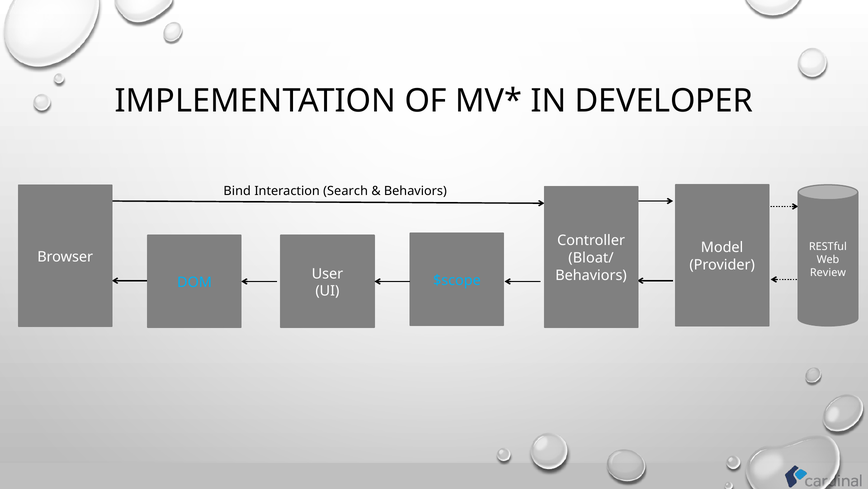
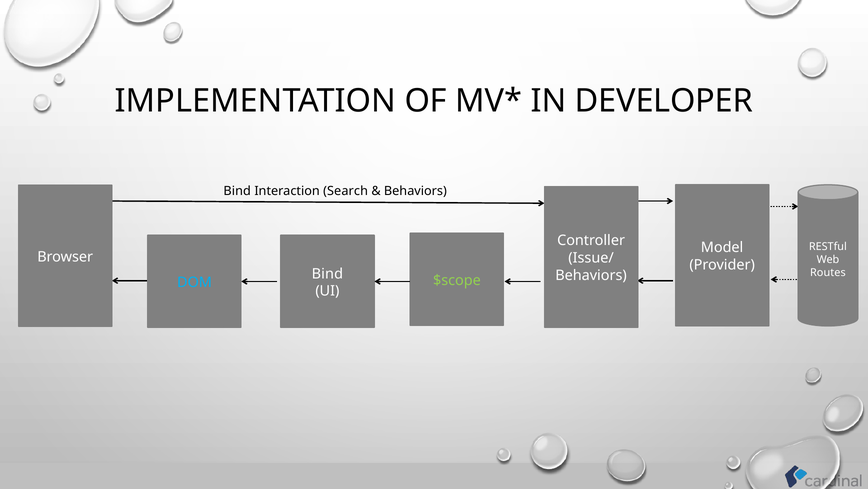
Bloat/: Bloat/ -> Issue/
User at (327, 273): User -> Bind
Review: Review -> Routes
$scope colour: light blue -> light green
